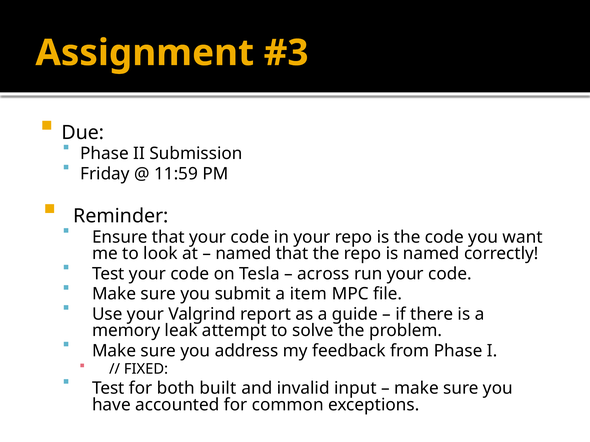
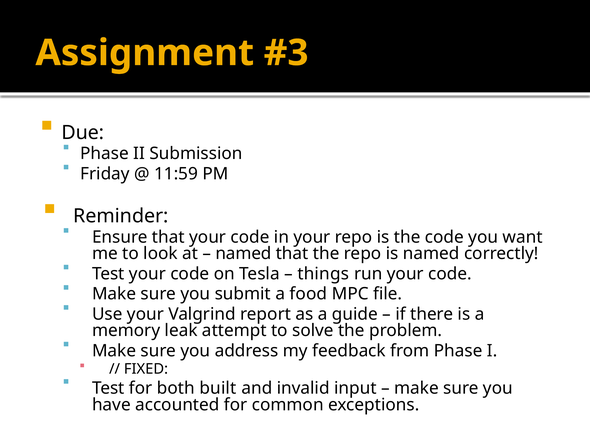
across: across -> things
item: item -> food
